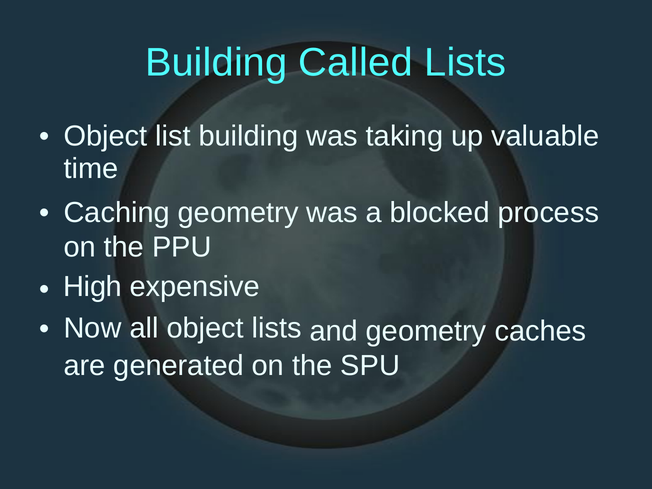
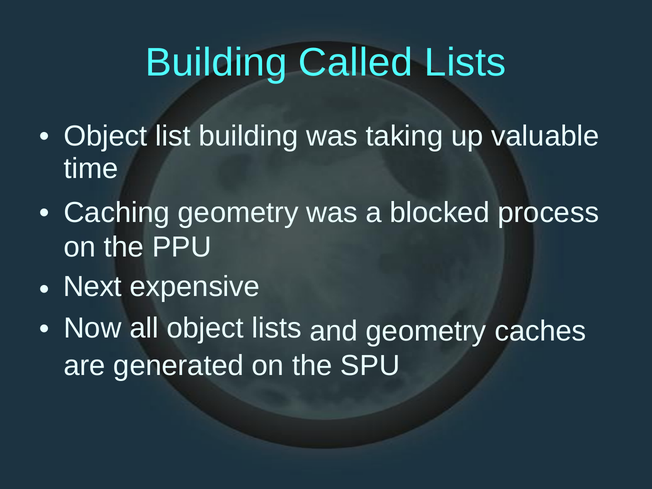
High: High -> Next
